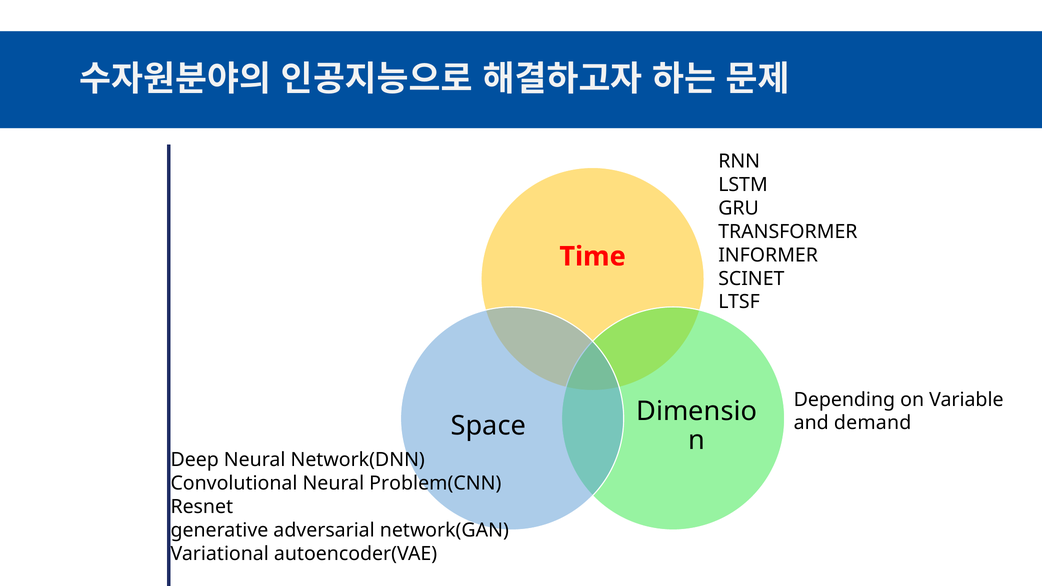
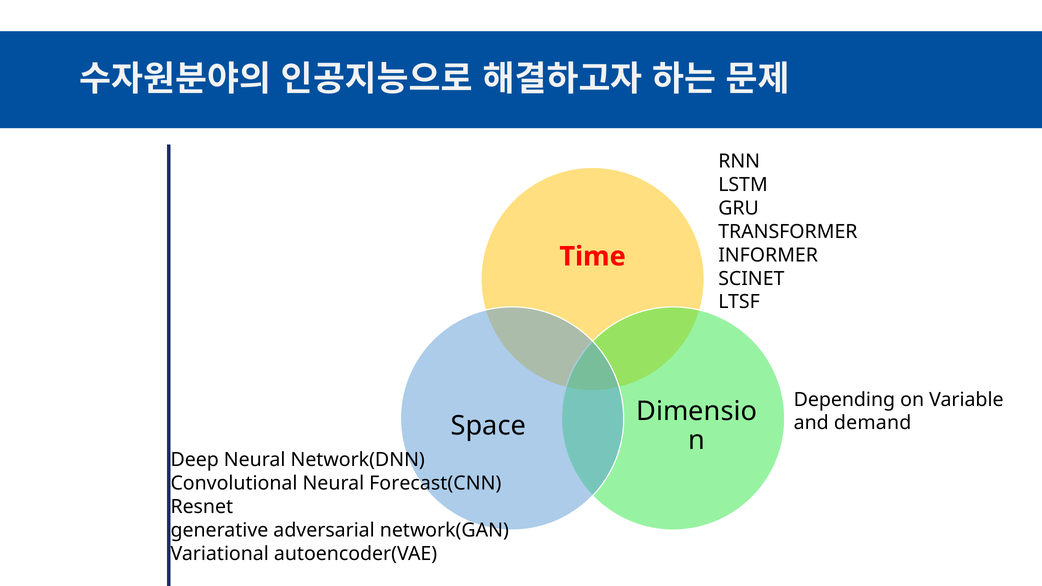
Problem(CNN: Problem(CNN -> Forecast(CNN
